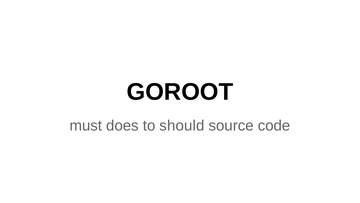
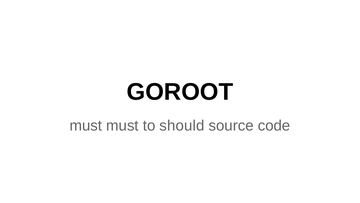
must does: does -> must
